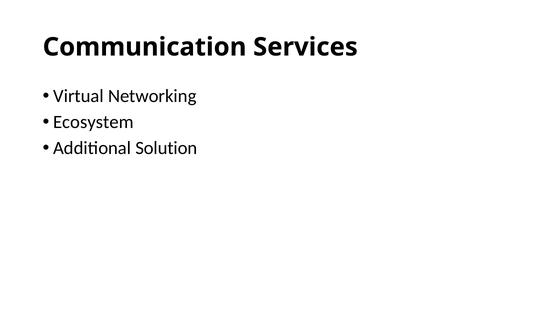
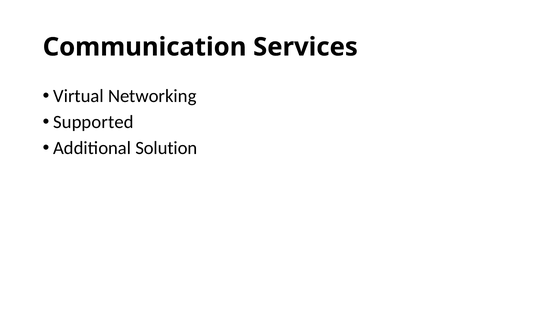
Ecosystem: Ecosystem -> Supported
